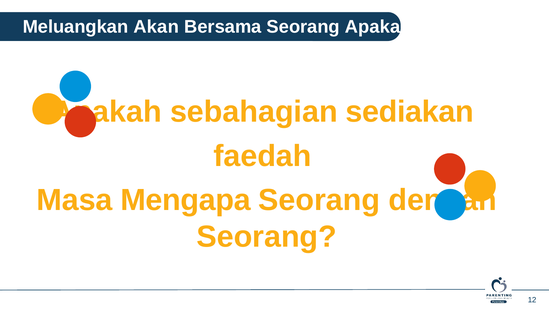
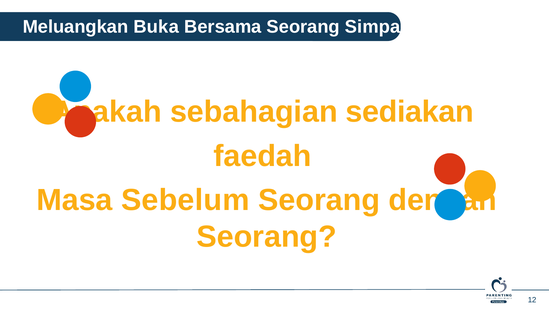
Akan: Akan -> Buka
Seorang Apakah: Apakah -> Simpan
Mengapa: Mengapa -> Sebelum
